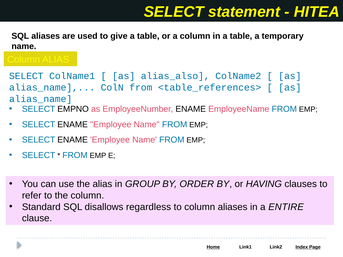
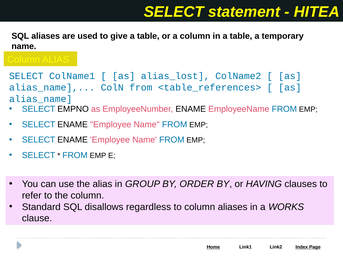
alias_also: alias_also -> alias_lost
ENTIRE: ENTIRE -> WORKS
